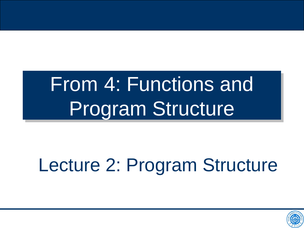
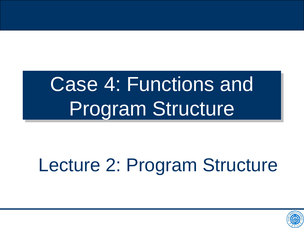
From: From -> Case
